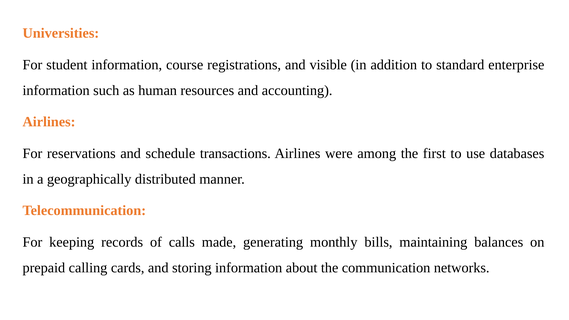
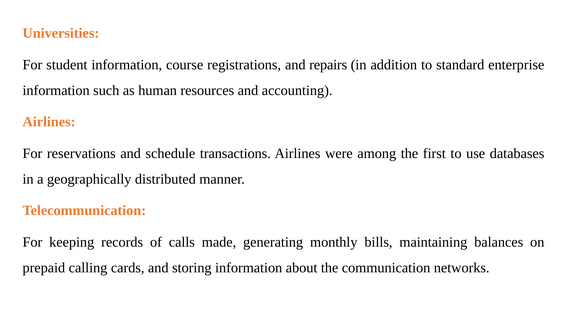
visible: visible -> repairs
